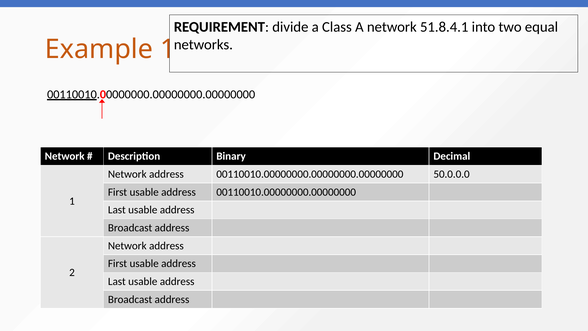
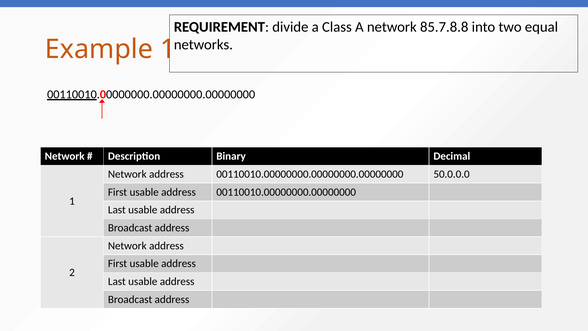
51.8.4.1: 51.8.4.1 -> 85.7.8.8
